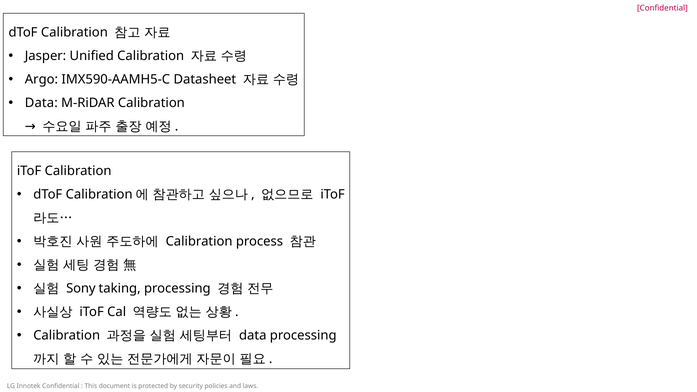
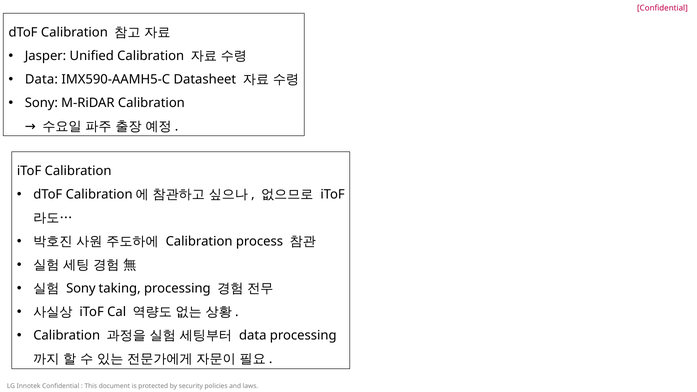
Argo at (41, 79): Argo -> Data
Data at (41, 103): Data -> Sony
